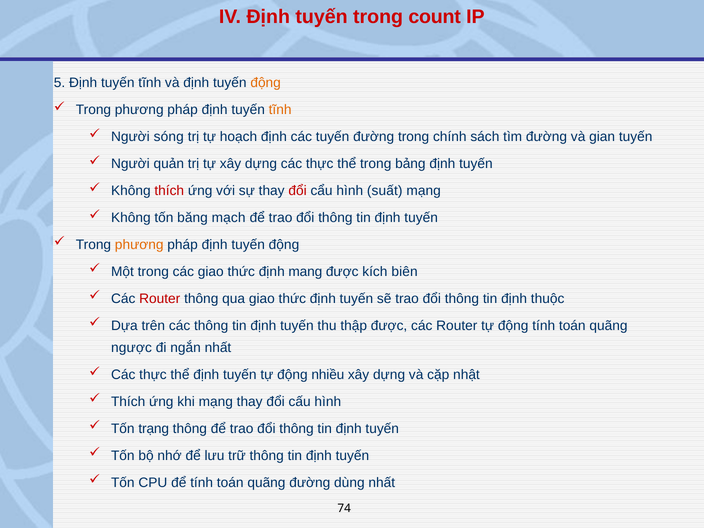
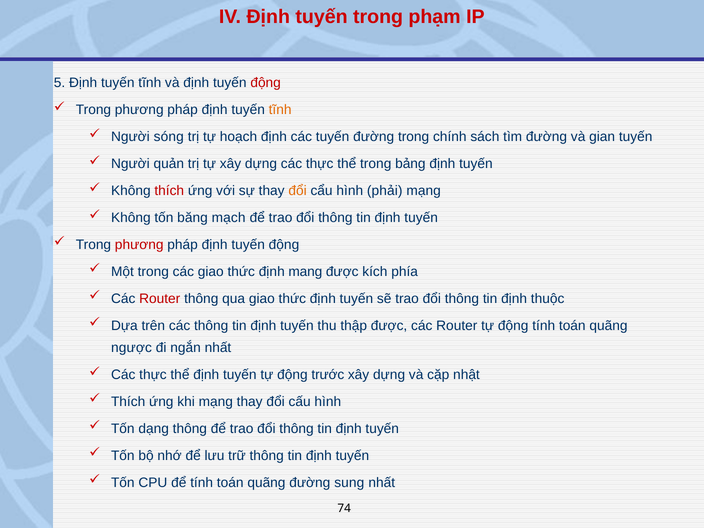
count: count -> phạm
động at (266, 83) colour: orange -> red
đổi at (298, 191) colour: red -> orange
suất: suất -> phải
phương at (139, 245) colour: orange -> red
biên: biên -> phía
nhiều: nhiều -> trước
trạng: trạng -> dạng
dùng: dùng -> sung
